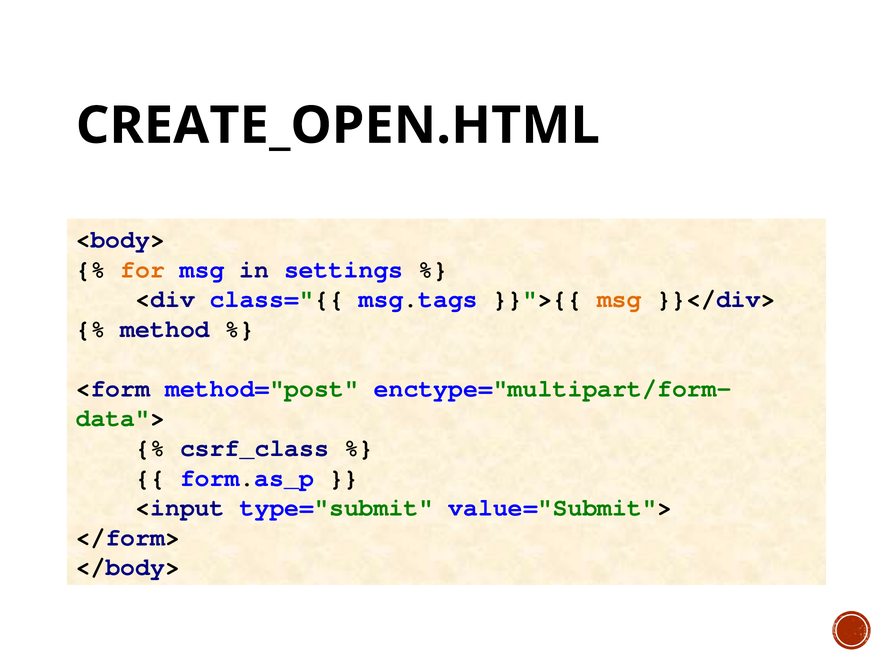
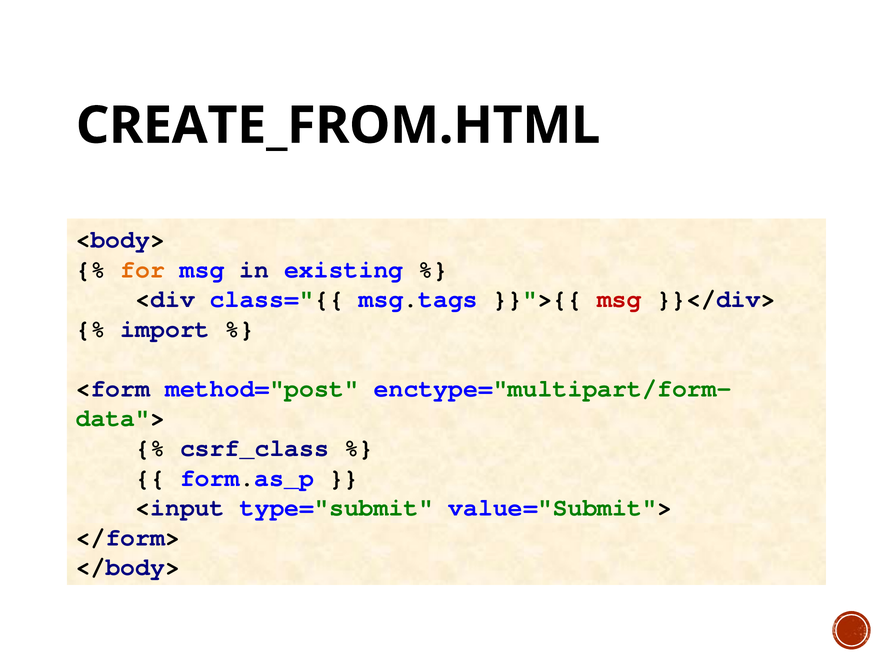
CREATE_OPEN.HTML: CREATE_OPEN.HTML -> CREATE_FROM.HTML
settings: settings -> existing
msg at (619, 299) colour: orange -> red
method: method -> import
